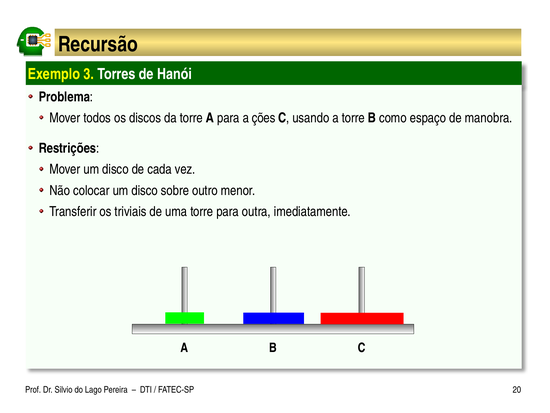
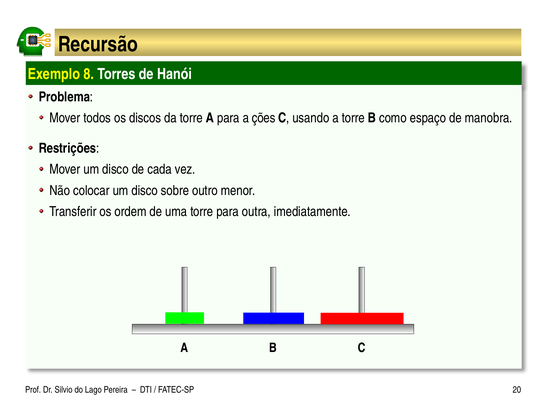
3: 3 -> 8
triviais: triviais -> ordem
